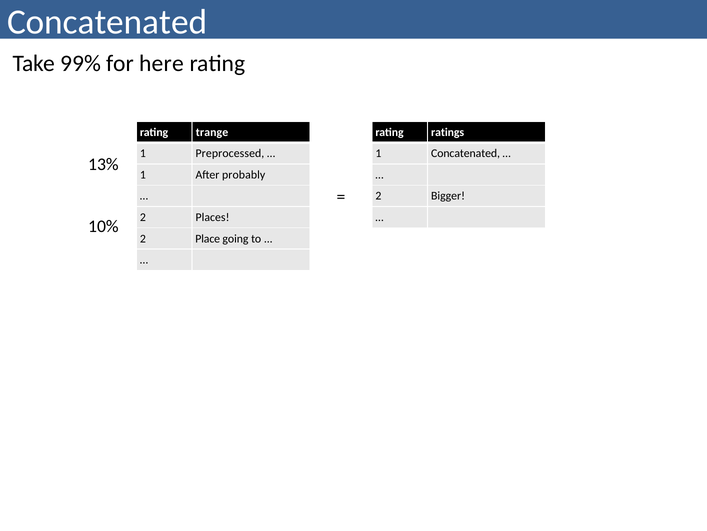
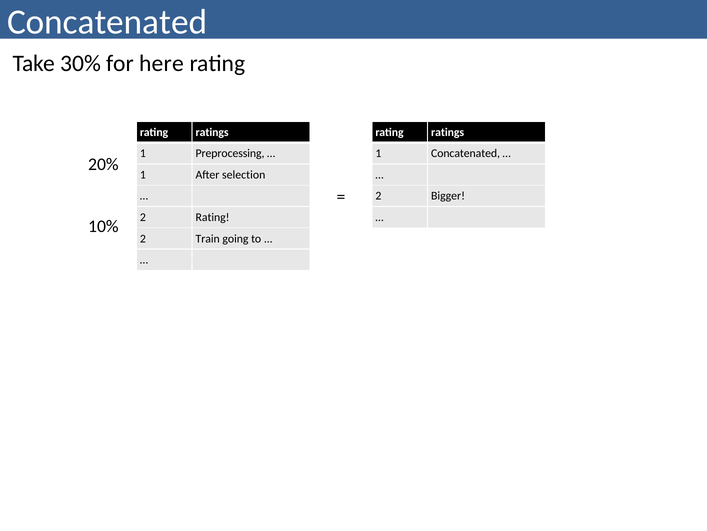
99%: 99% -> 30%
trange at (212, 132): trange -> ratings
Preprocessed: Preprocessed -> Preprocessing
13%: 13% -> 20%
probably: probably -> selection
2 Places: Places -> Rating
Place: Place -> Train
